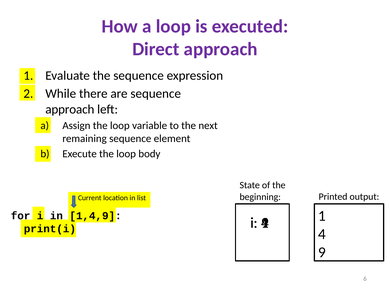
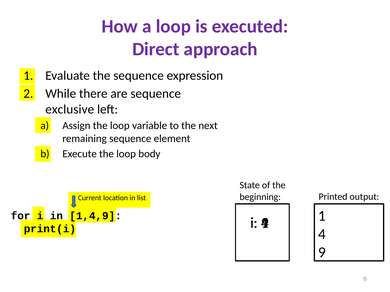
approach at (70, 109): approach -> exclusive
